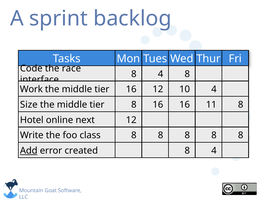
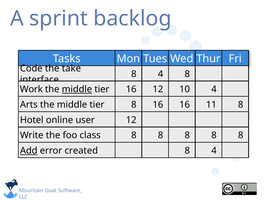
race: race -> take
middle at (77, 89) underline: none -> present
Size: Size -> Arts
next: next -> user
